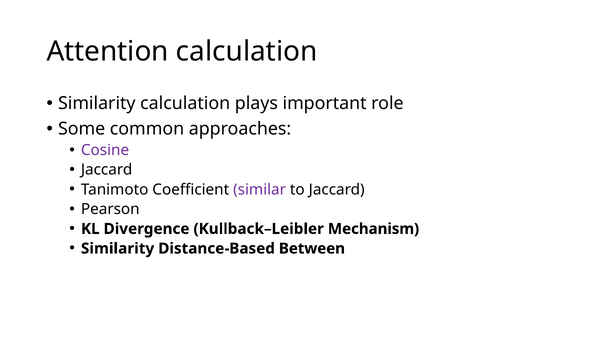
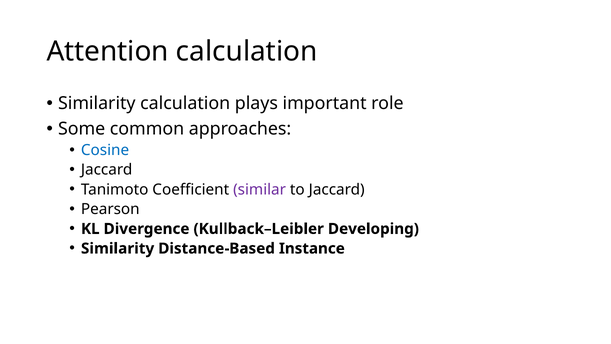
Cosine colour: purple -> blue
Mechanism: Mechanism -> Developing
Between: Between -> Instance
